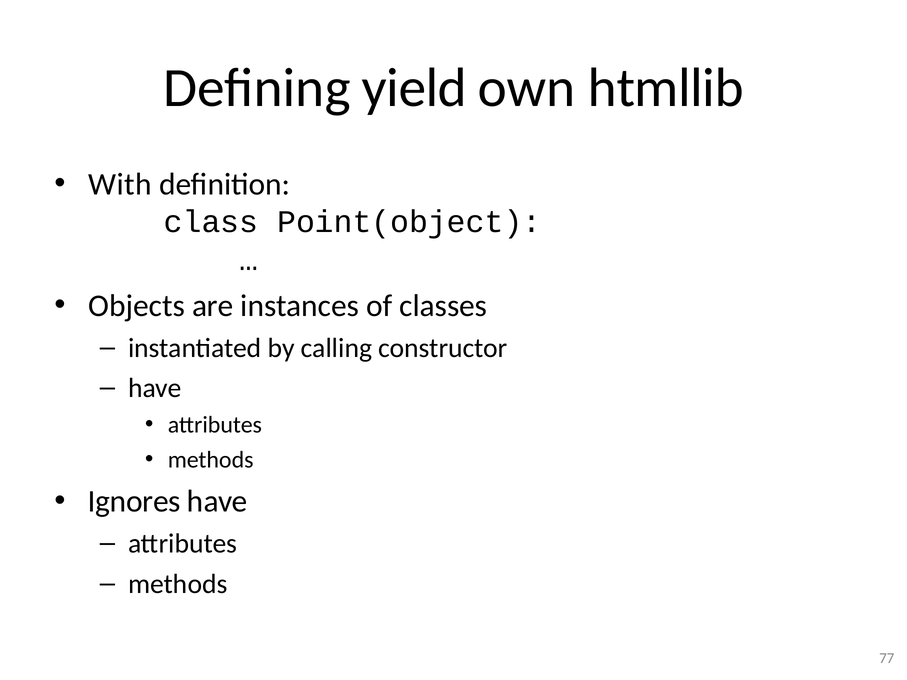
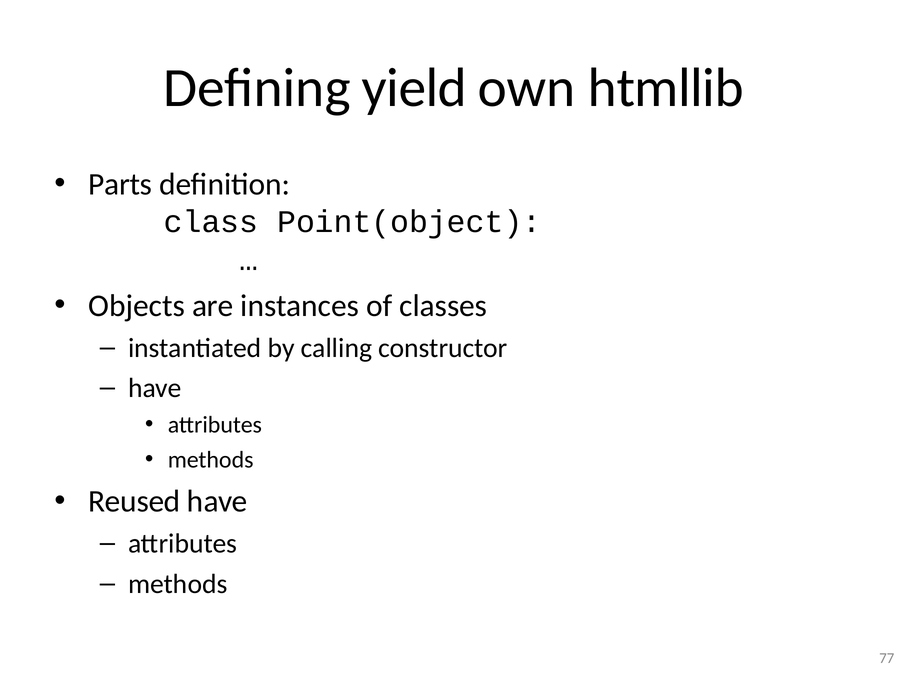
With: With -> Parts
Ignores: Ignores -> Reused
